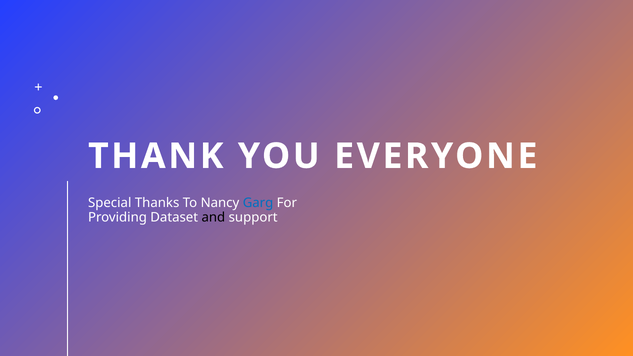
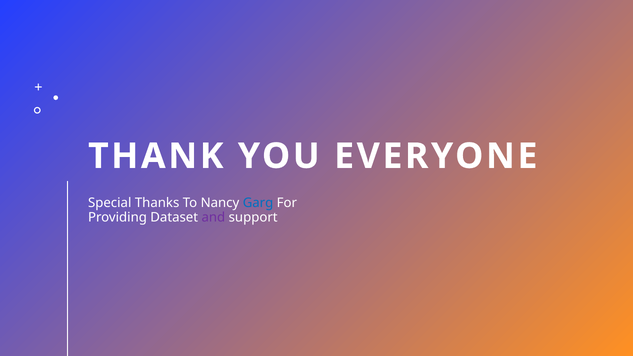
and colour: black -> purple
